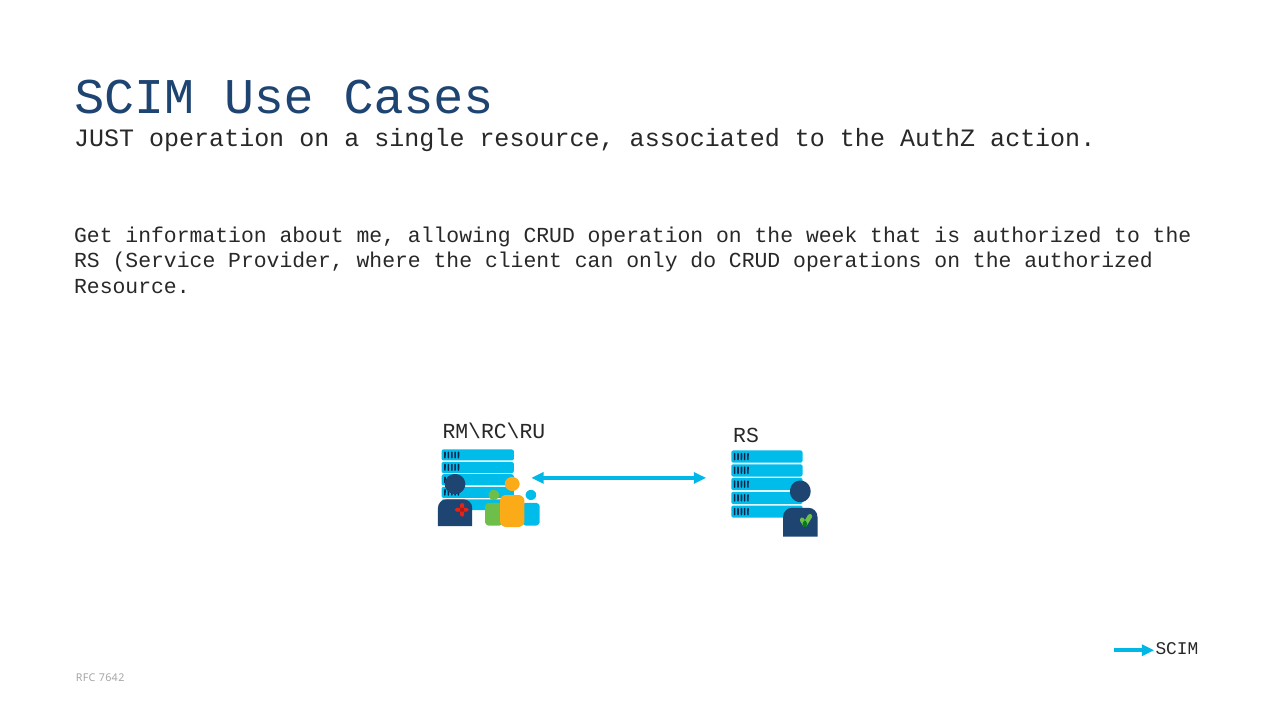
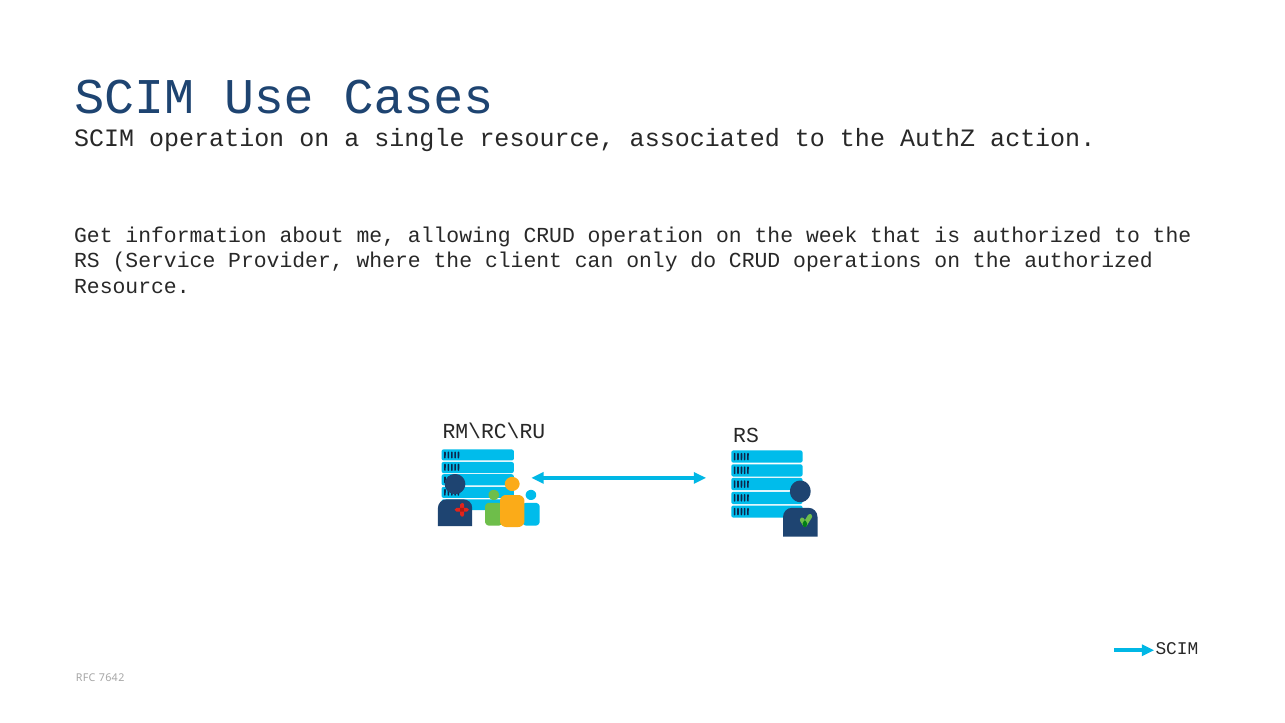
JUST at (104, 138): JUST -> SCIM
